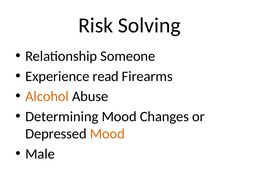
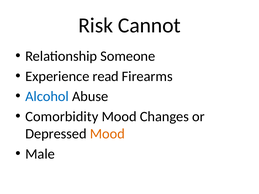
Solving: Solving -> Cannot
Alcohol colour: orange -> blue
Determining: Determining -> Comorbidity
